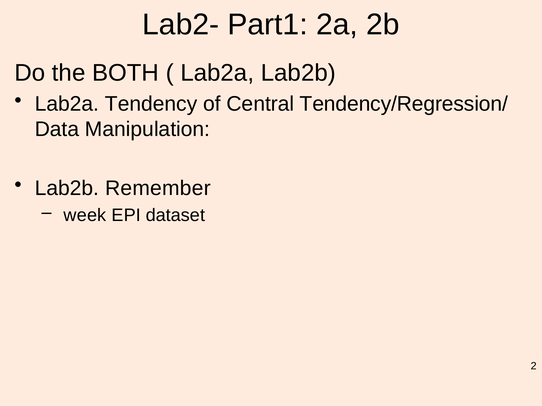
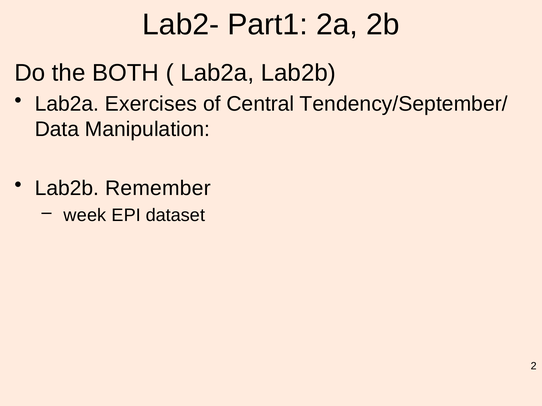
Tendency: Tendency -> Exercises
Tendency/Regression/: Tendency/Regression/ -> Tendency/September/
